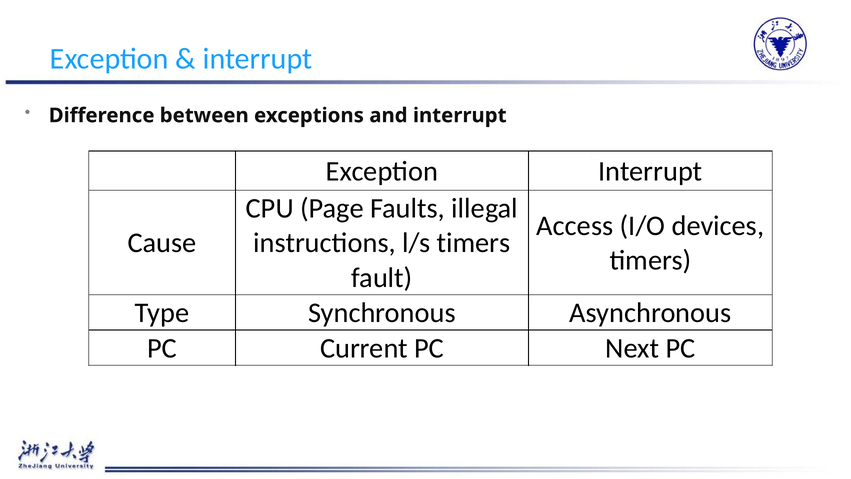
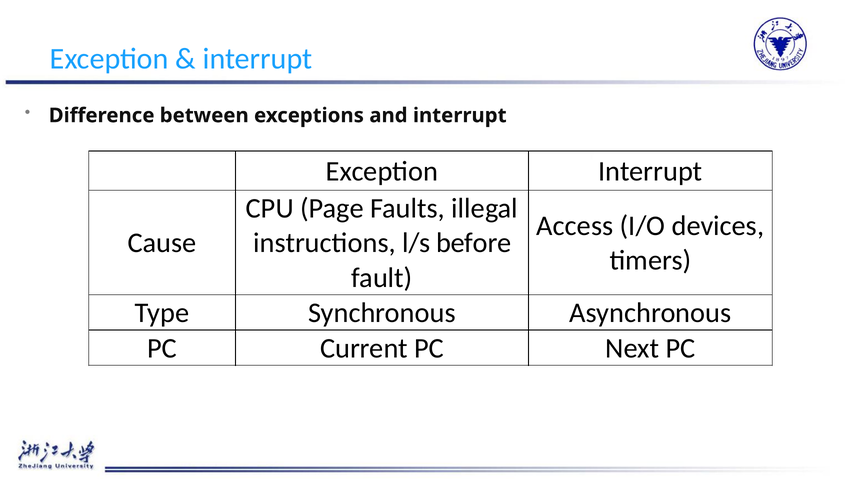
l/s timers: timers -> before
